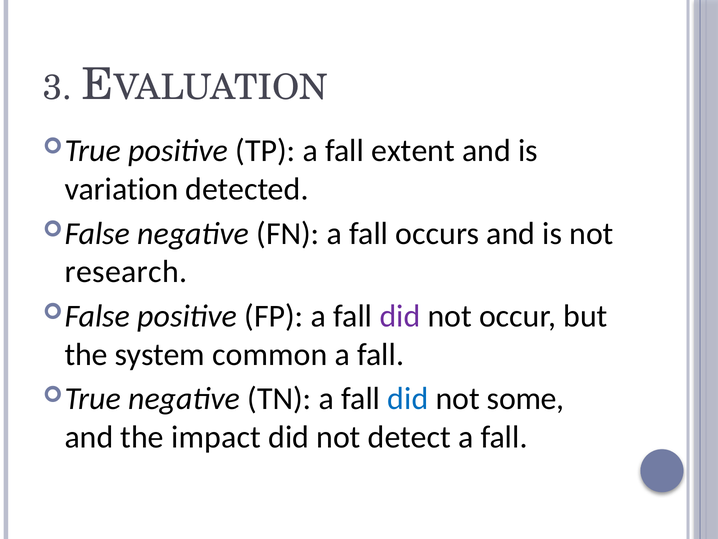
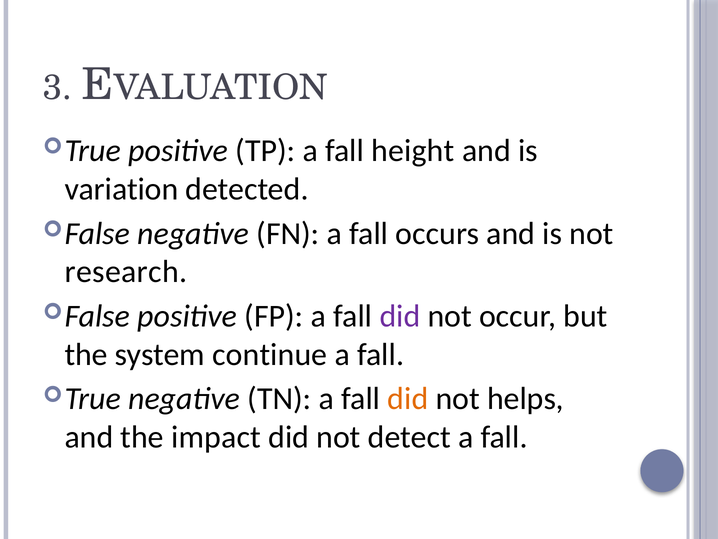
extent: extent -> height
common: common -> continue
did at (408, 399) colour: blue -> orange
some: some -> helps
